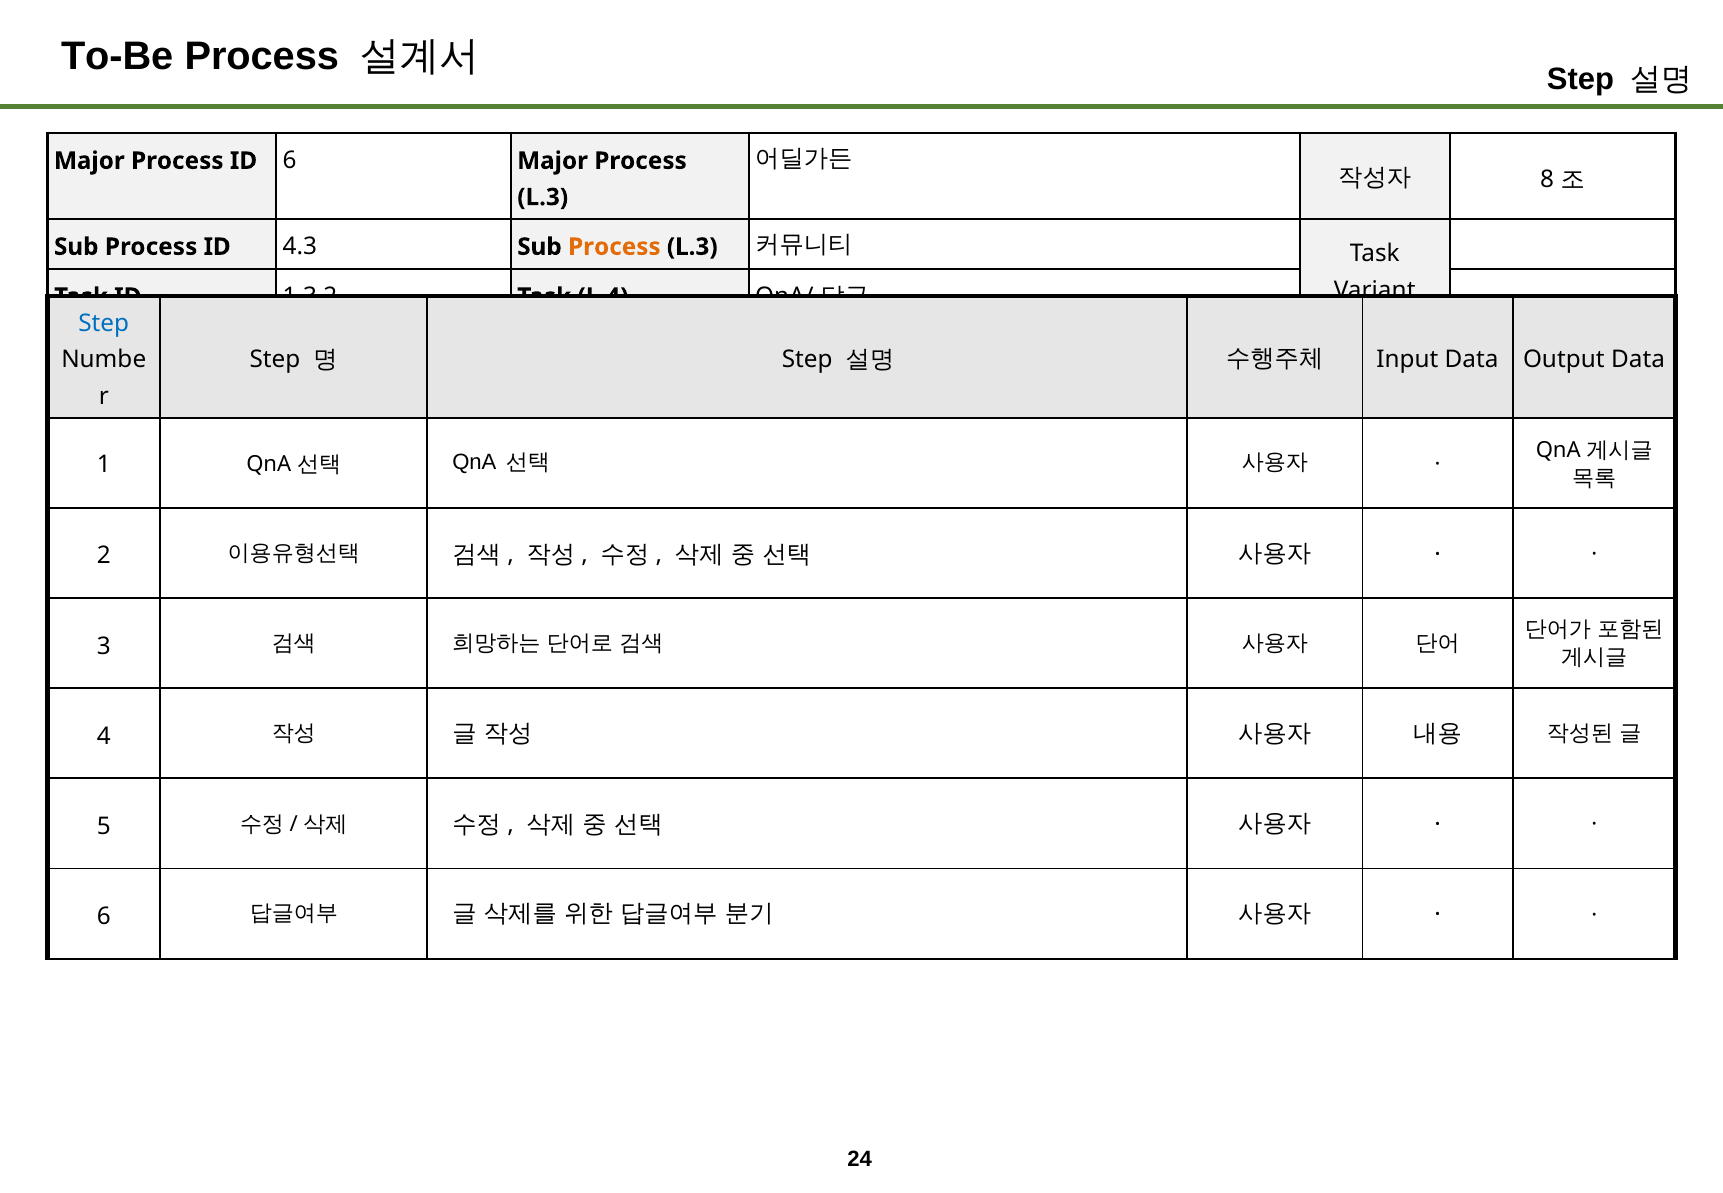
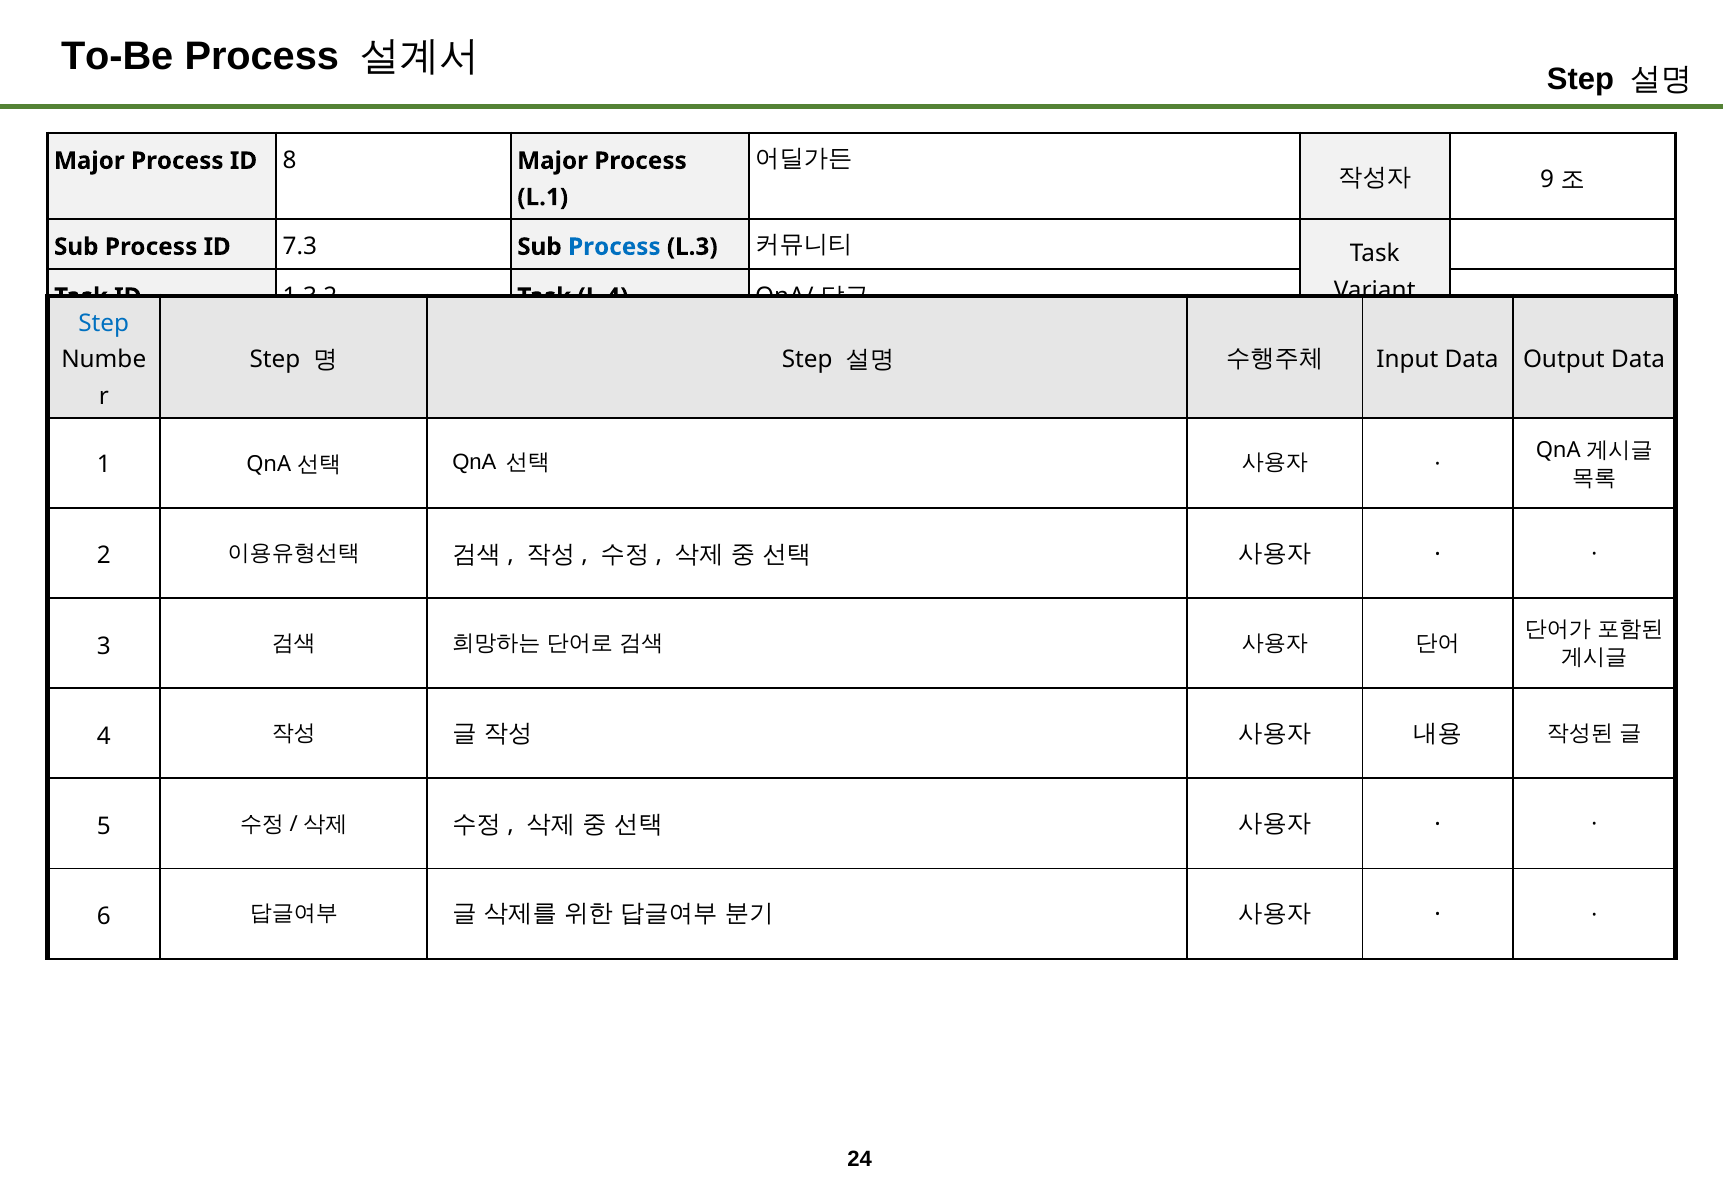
ID 6: 6 -> 8
8: 8 -> 9
L.3 at (543, 197): L.3 -> L.1
4.3: 4.3 -> 7.3
Process at (614, 247) colour: orange -> blue
